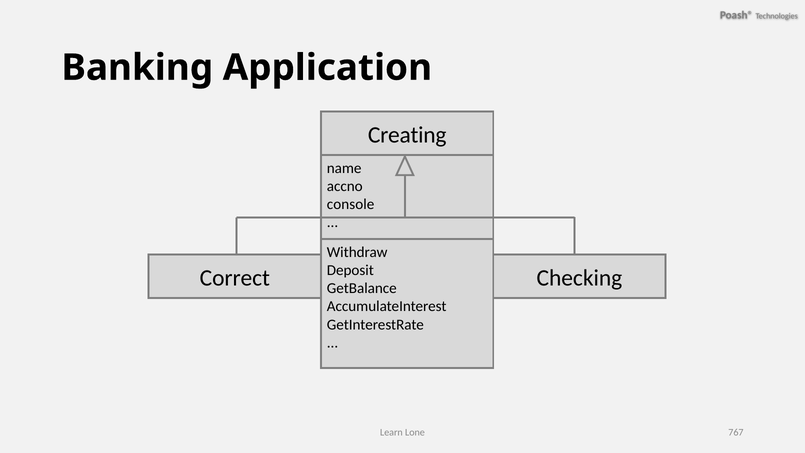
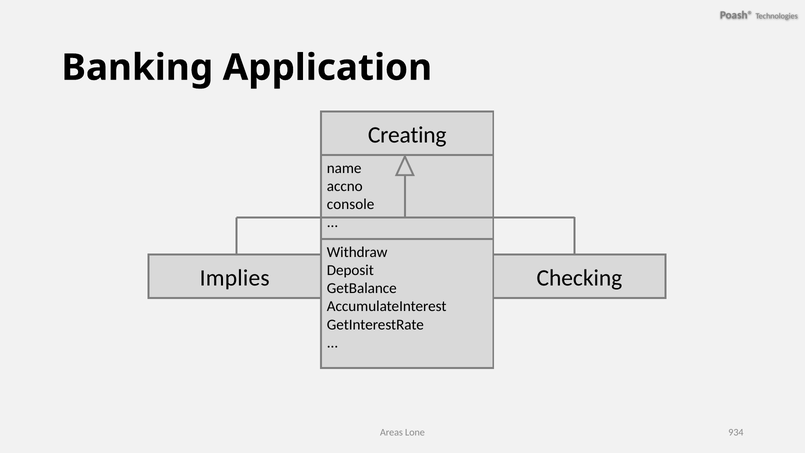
Correct: Correct -> Implies
Learn: Learn -> Areas
767: 767 -> 934
